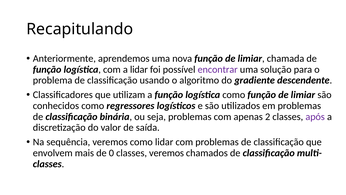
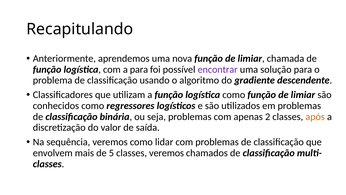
a lidar: lidar -> para
após colour: purple -> orange
0: 0 -> 5
